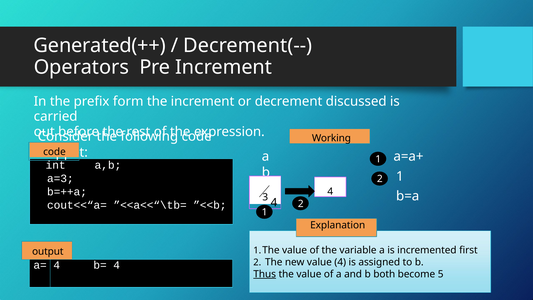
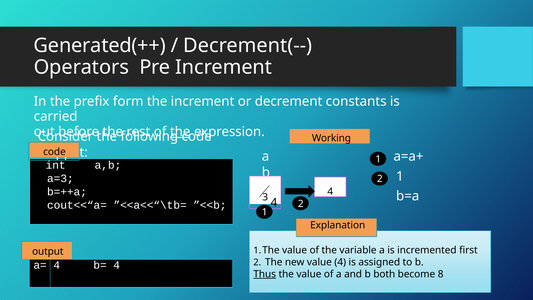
discussed: discussed -> constants
the at (180, 132) underline: none -> present
5: 5 -> 8
